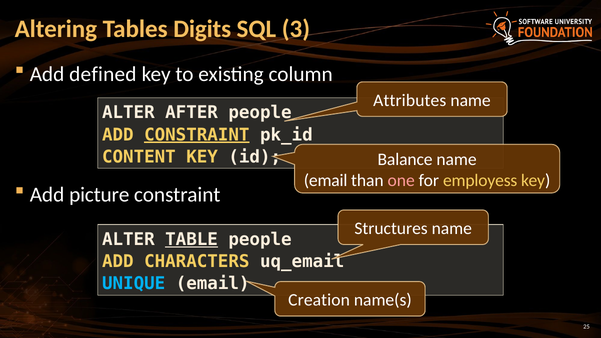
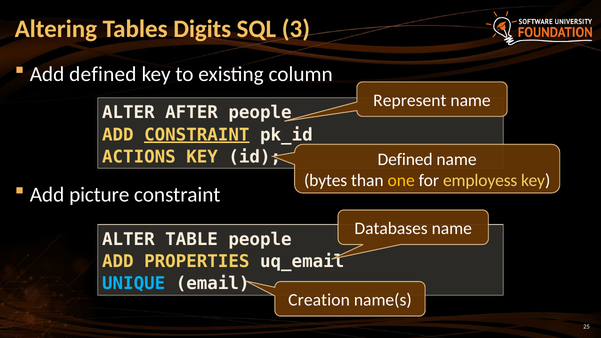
Attributes: Attributes -> Represent
CONTENT: CONTENT -> ACTIONS
Balance at (405, 159): Balance -> Defined
email at (326, 180): email -> bytes
one colour: pink -> yellow
Structures: Structures -> Databases
TABLE underline: present -> none
CHARACTERS: CHARACTERS -> PROPERTIES
